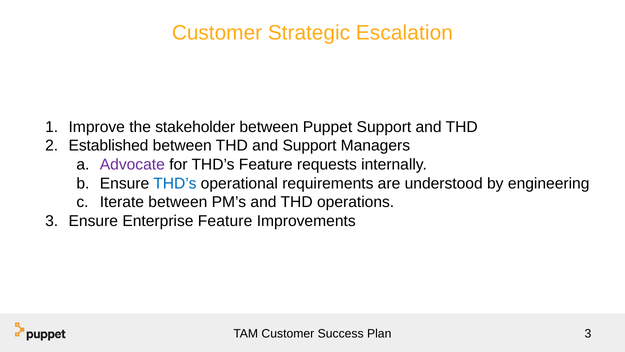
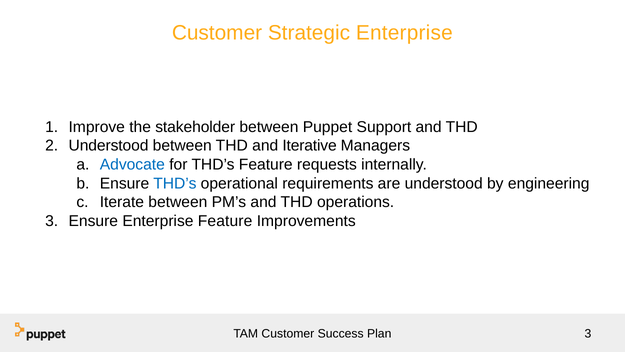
Strategic Escalation: Escalation -> Enterprise
Established at (109, 146): Established -> Understood
and Support: Support -> Iterative
Advocate colour: purple -> blue
